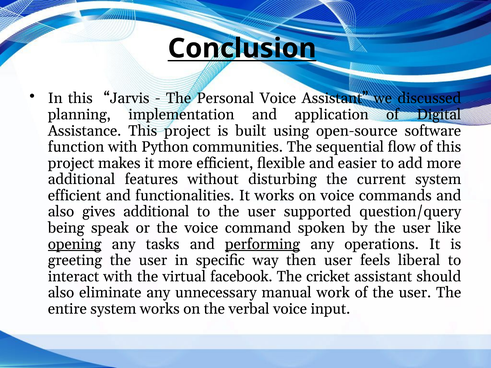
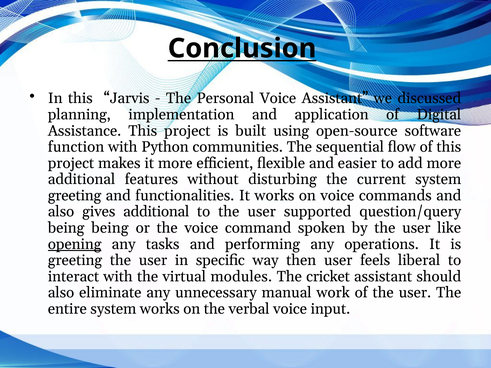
efficient at (75, 196): efficient -> greeting
being speak: speak -> being
performing underline: present -> none
facebook: facebook -> modules
